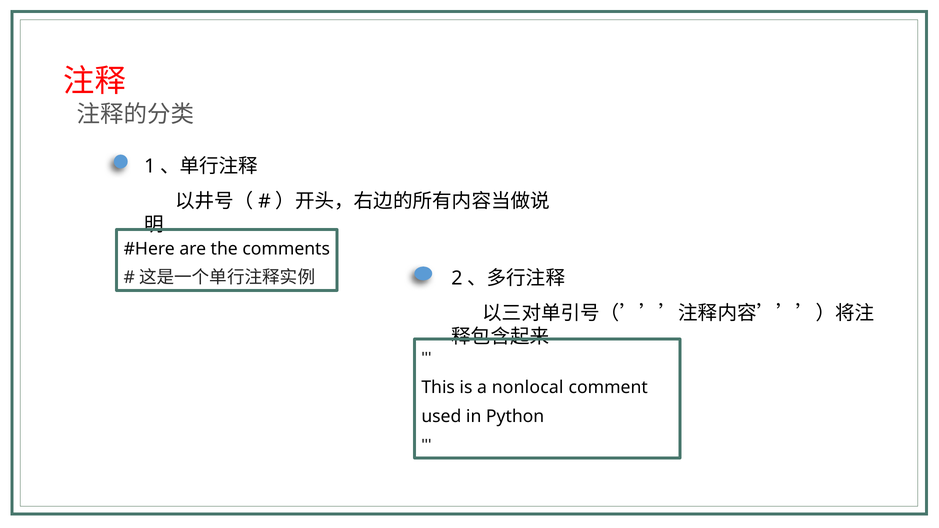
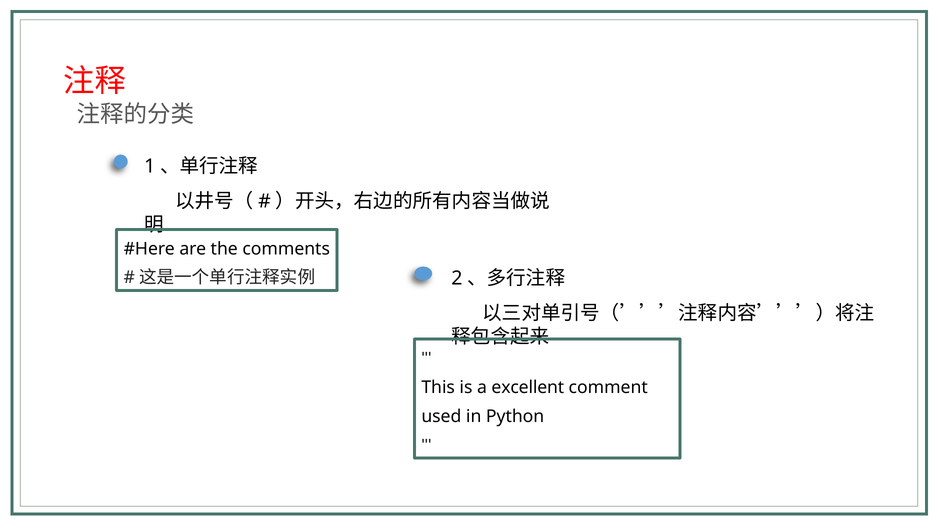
nonlocal: nonlocal -> excellent
